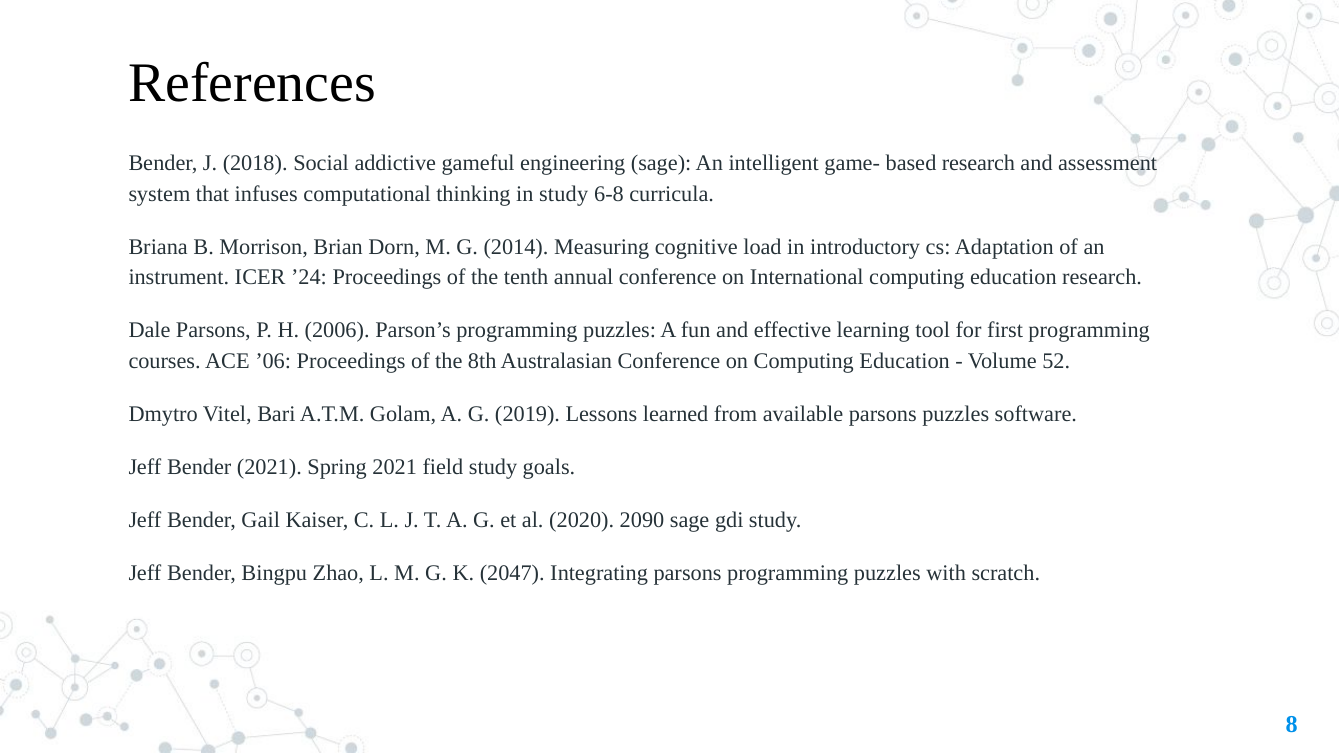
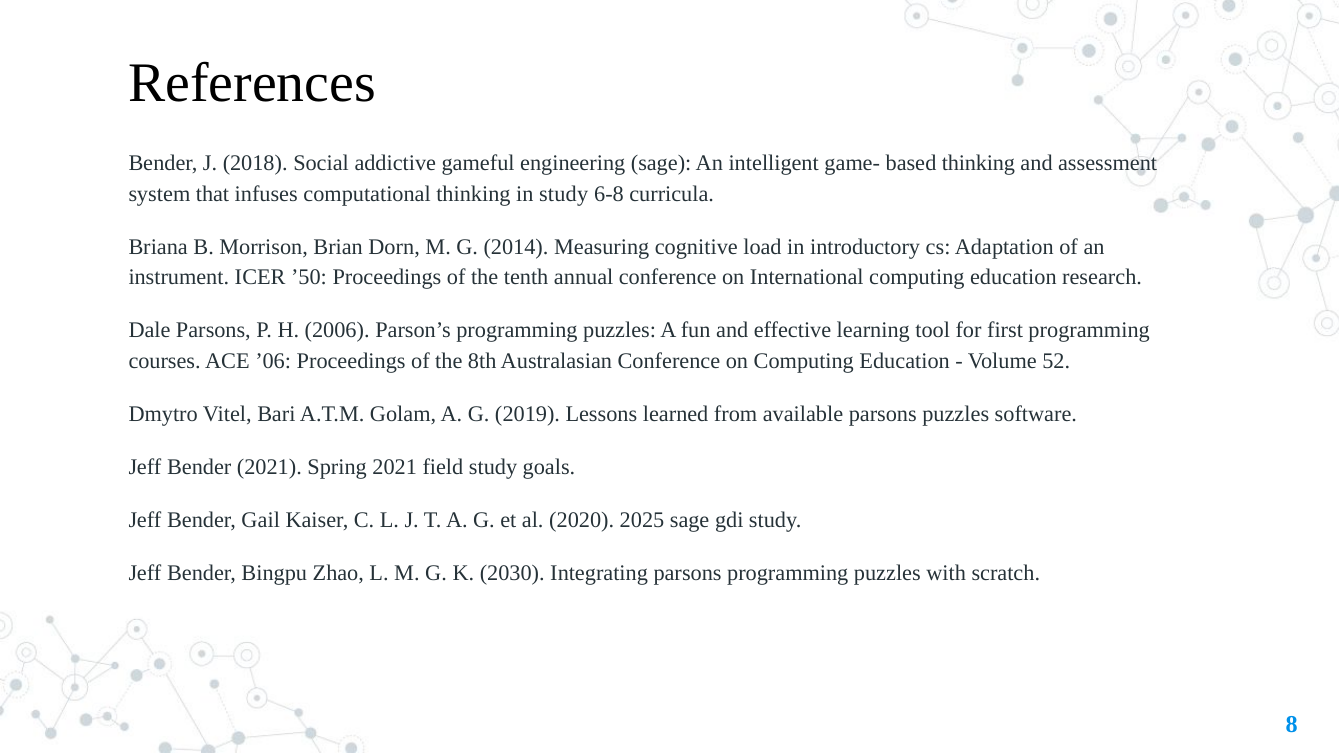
based research: research -> thinking
’24: ’24 -> ’50
2090: 2090 -> 2025
2047: 2047 -> 2030
